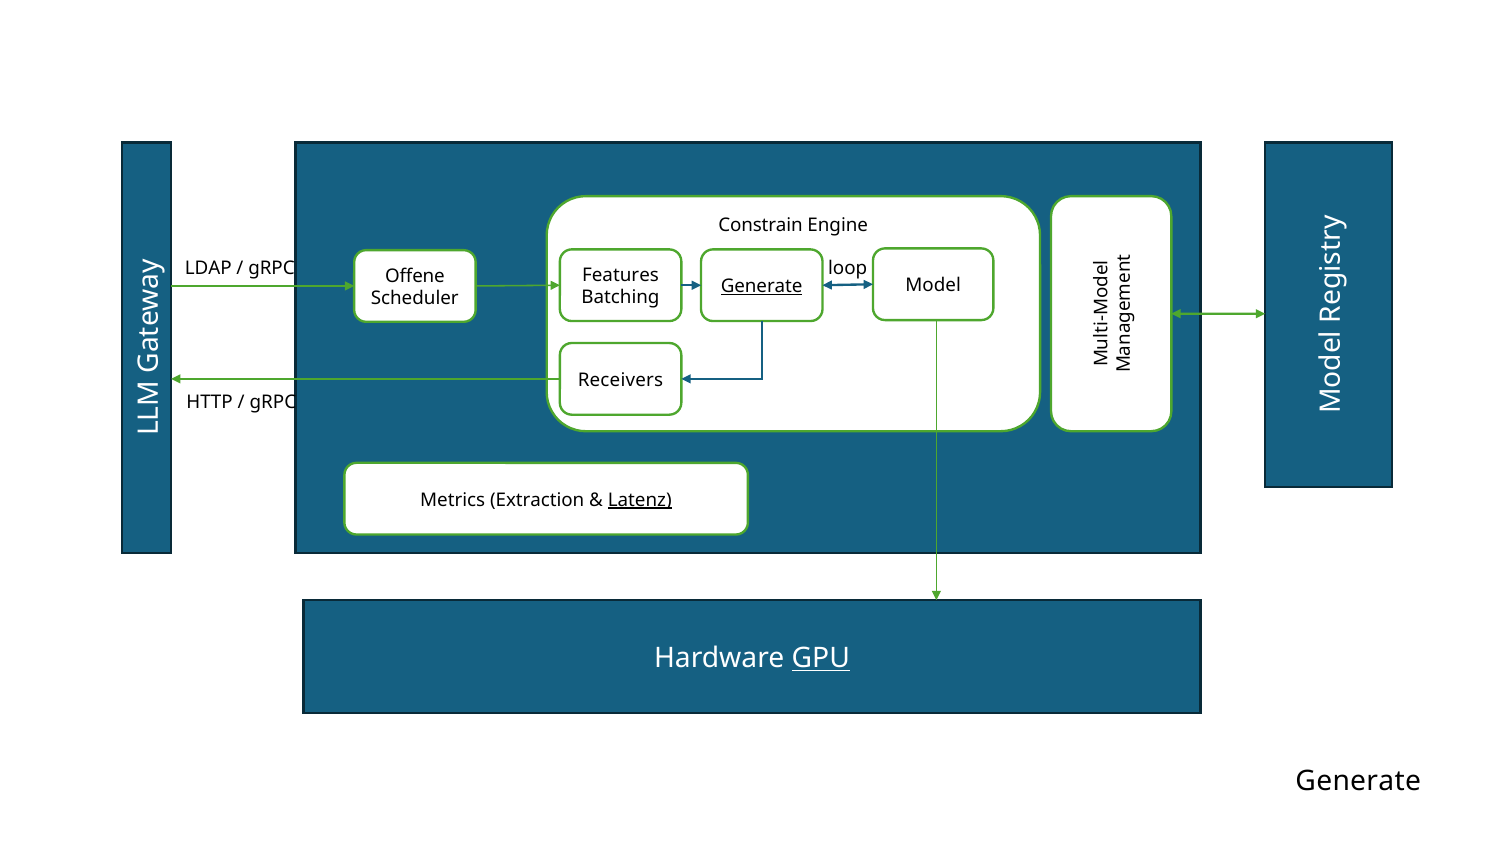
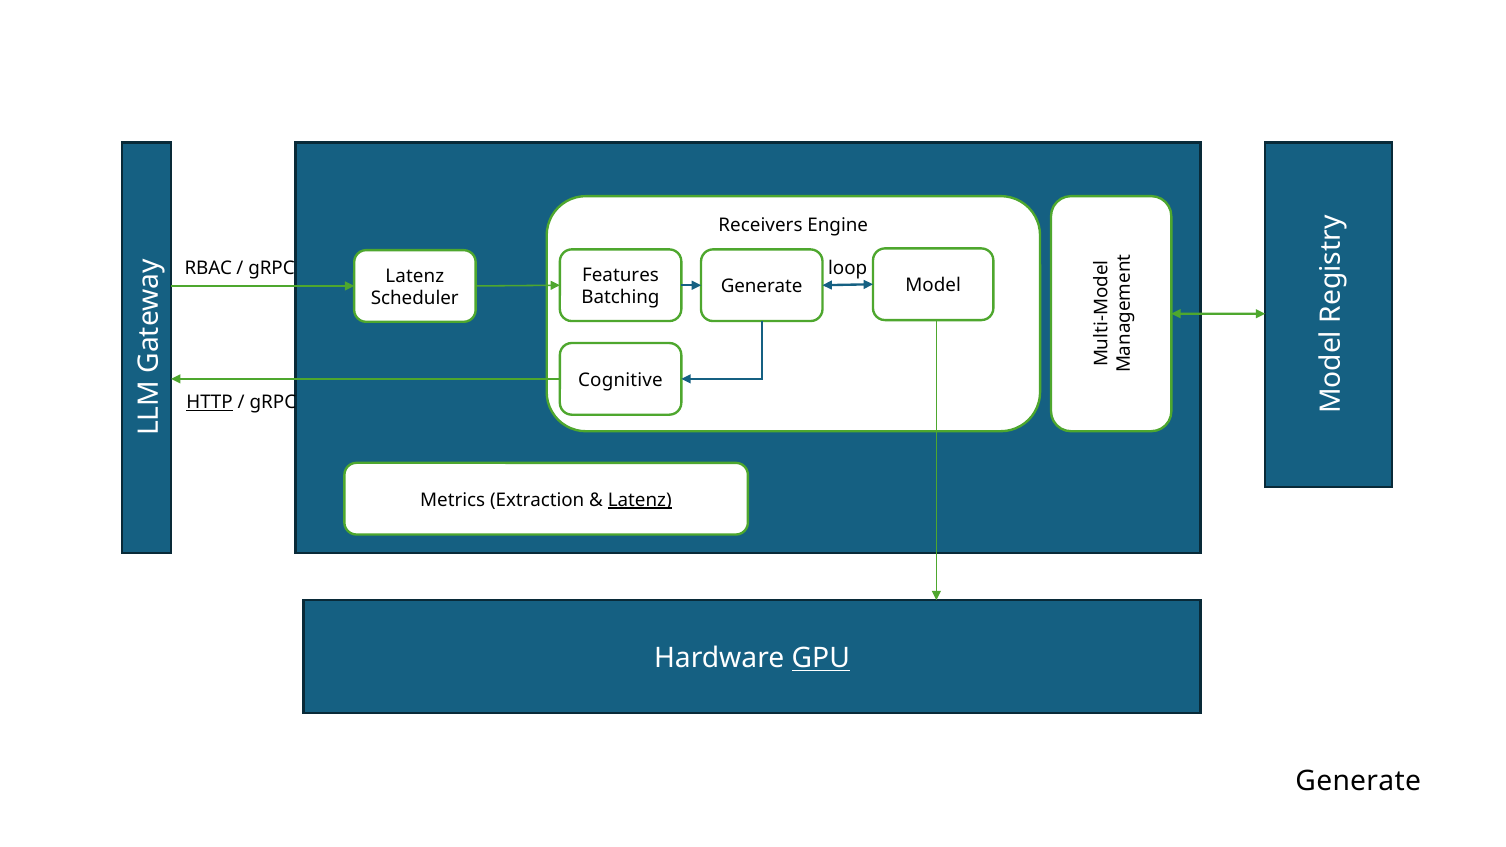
Constrain: Constrain -> Receivers
LDAP: LDAP -> RBAC
Offene at (415, 276): Offene -> Latenz
Generate at (762, 287) underline: present -> none
Receivers: Receivers -> Cognitive
HTTP underline: none -> present
